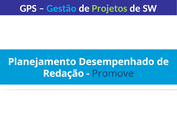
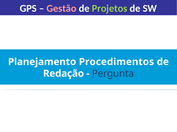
Gestão colour: light blue -> pink
Desempenhado: Desempenhado -> Procedimentos
Promove: Promove -> Pergunta
